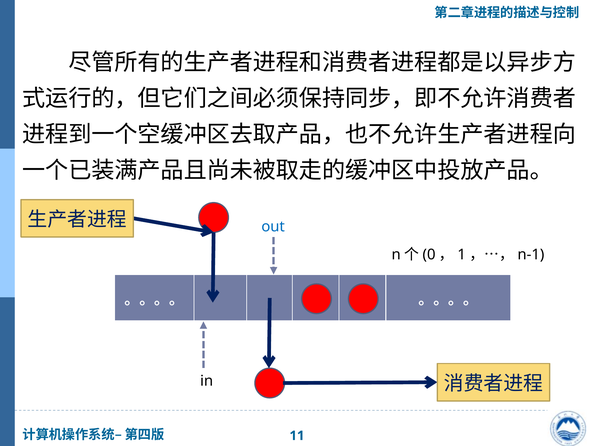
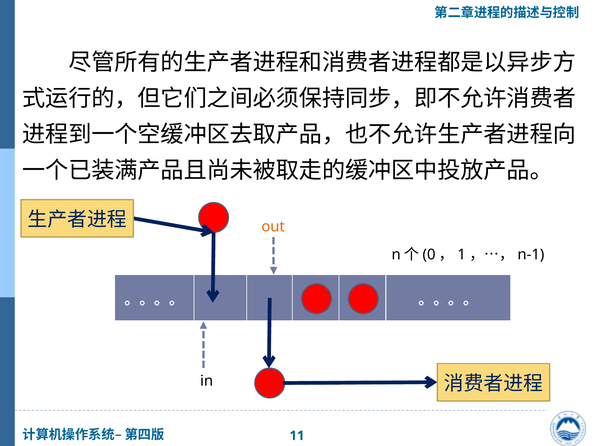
out colour: blue -> orange
